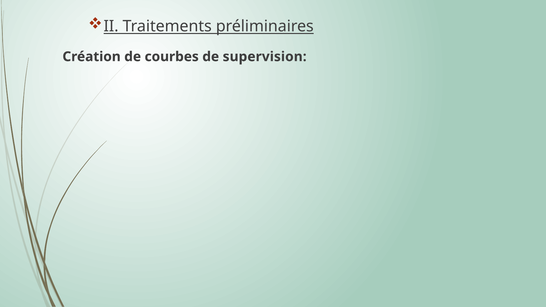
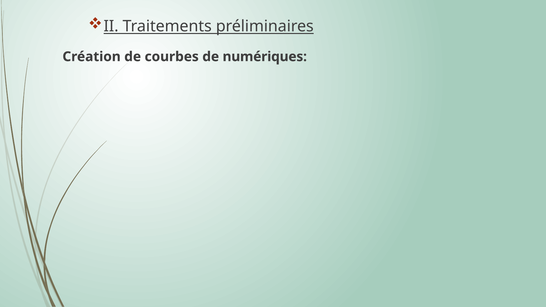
supervision: supervision -> numériques
